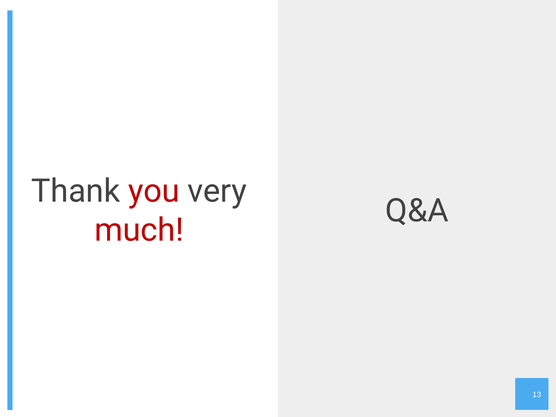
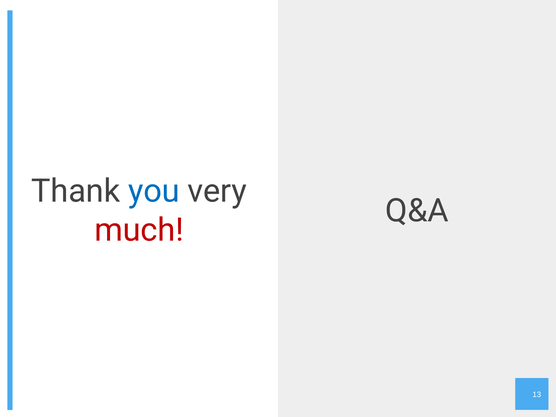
you colour: red -> blue
